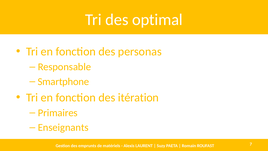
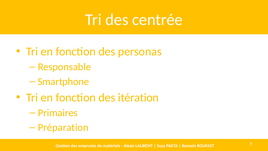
optimal: optimal -> centrée
Enseignants: Enseignants -> Préparation
